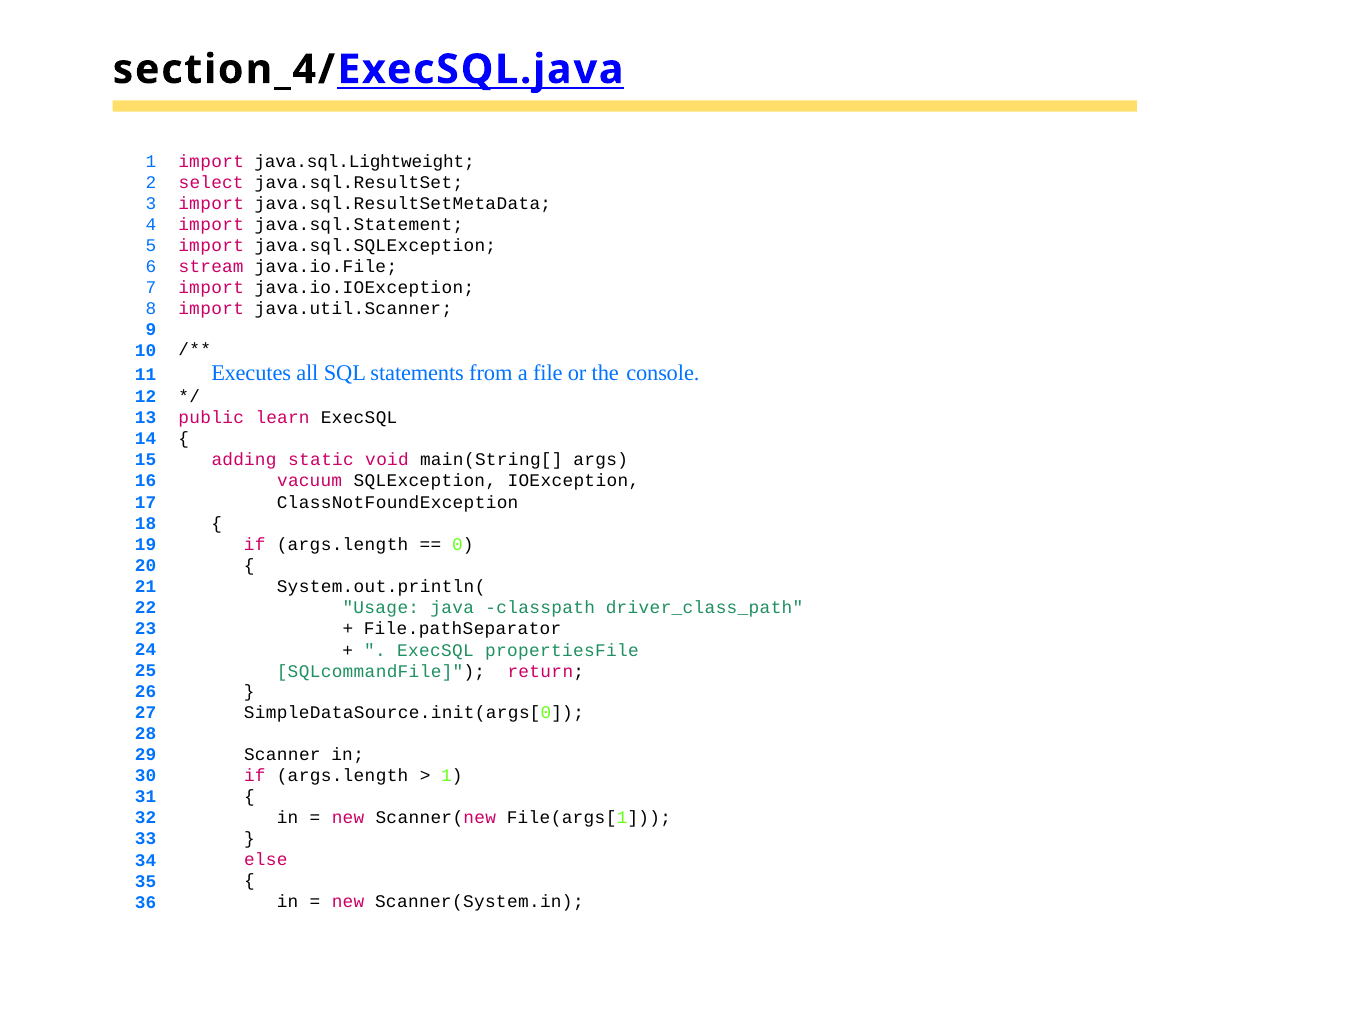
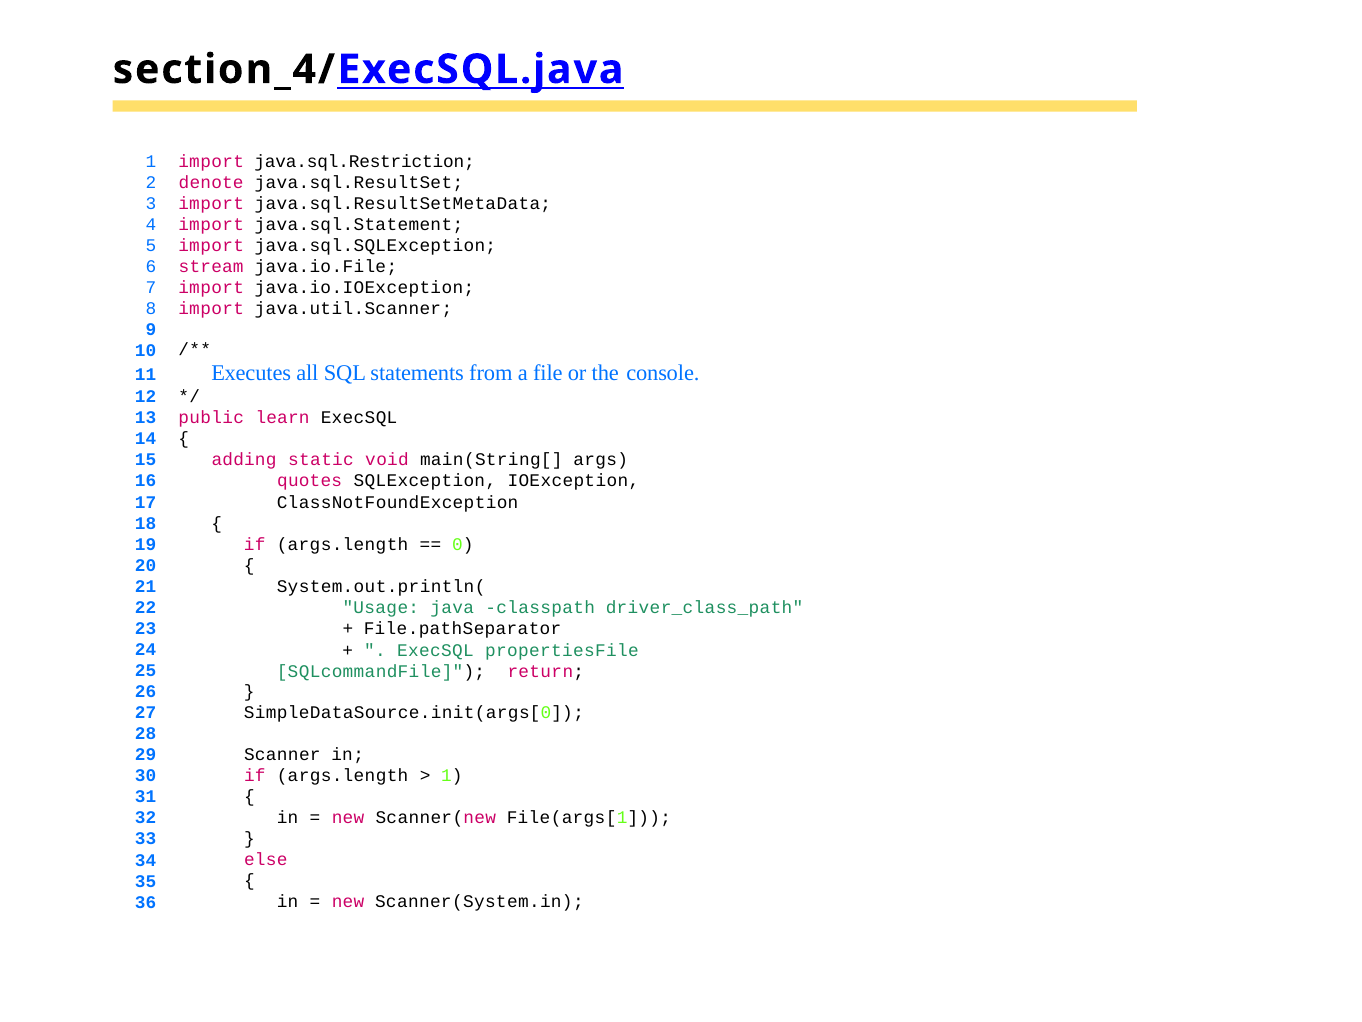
java.sql.Lightweight: java.sql.Lightweight -> java.sql.Restriction
select: select -> denote
vacuum: vacuum -> quotes
